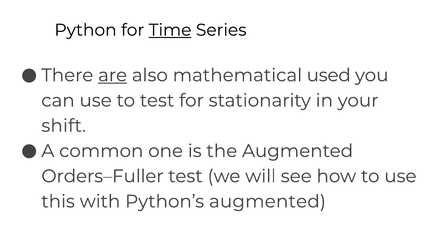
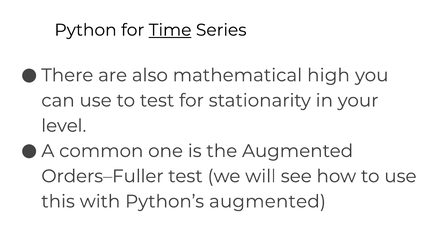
are underline: present -> none
used: used -> high
shift: shift -> level
